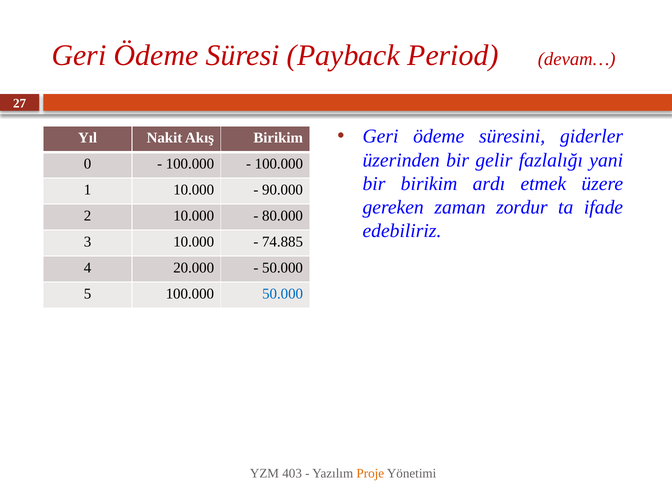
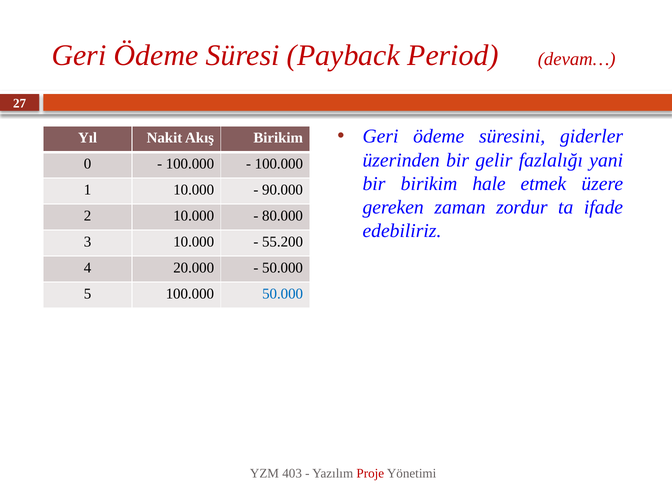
ardı: ardı -> hale
74.885: 74.885 -> 55.200
Proje colour: orange -> red
